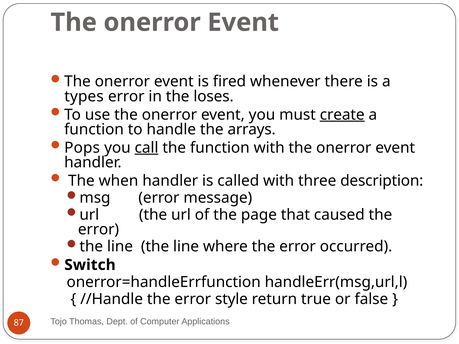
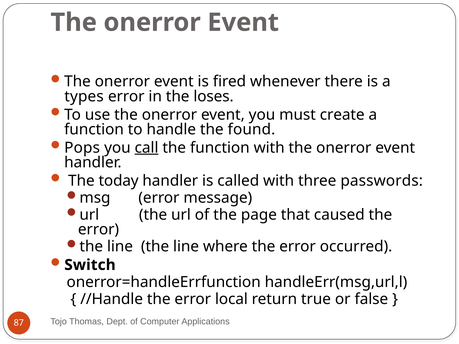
create underline: present -> none
arrays: arrays -> found
when: when -> today
description: description -> passwords
style: style -> local
